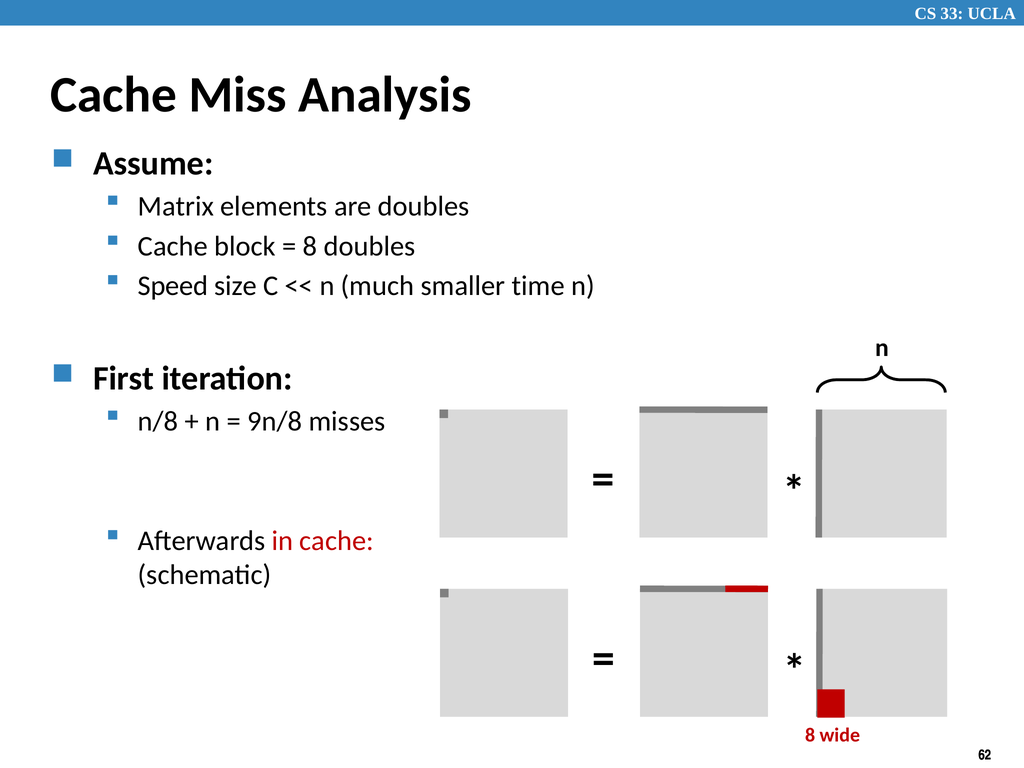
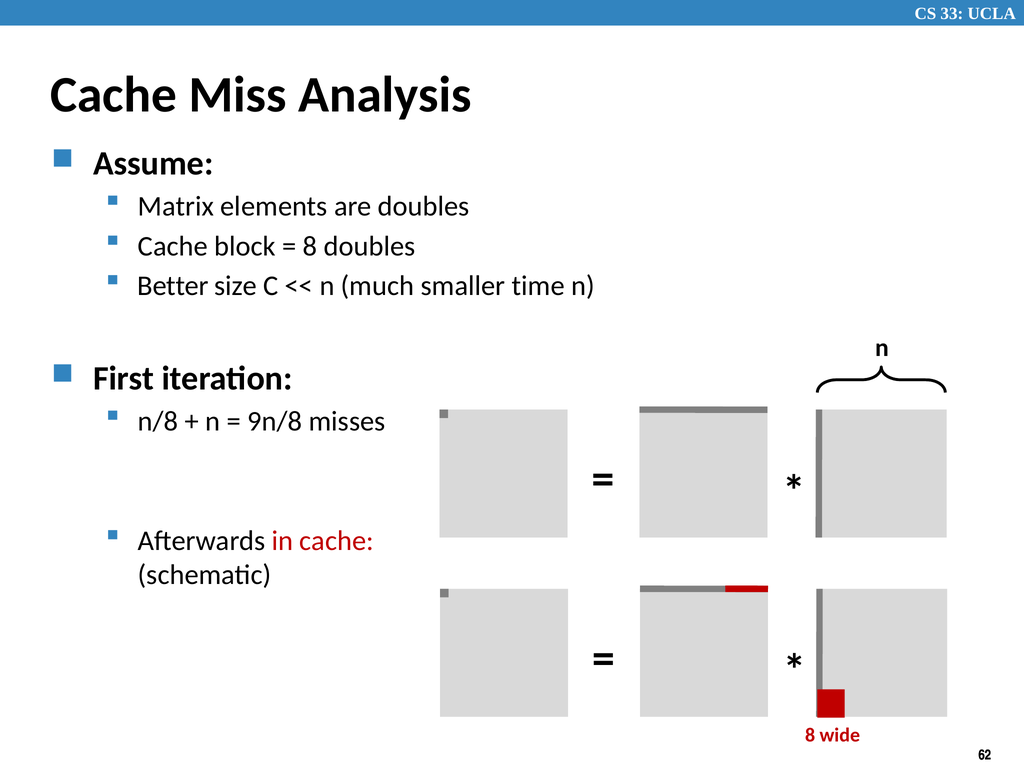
Speed: Speed -> Better
